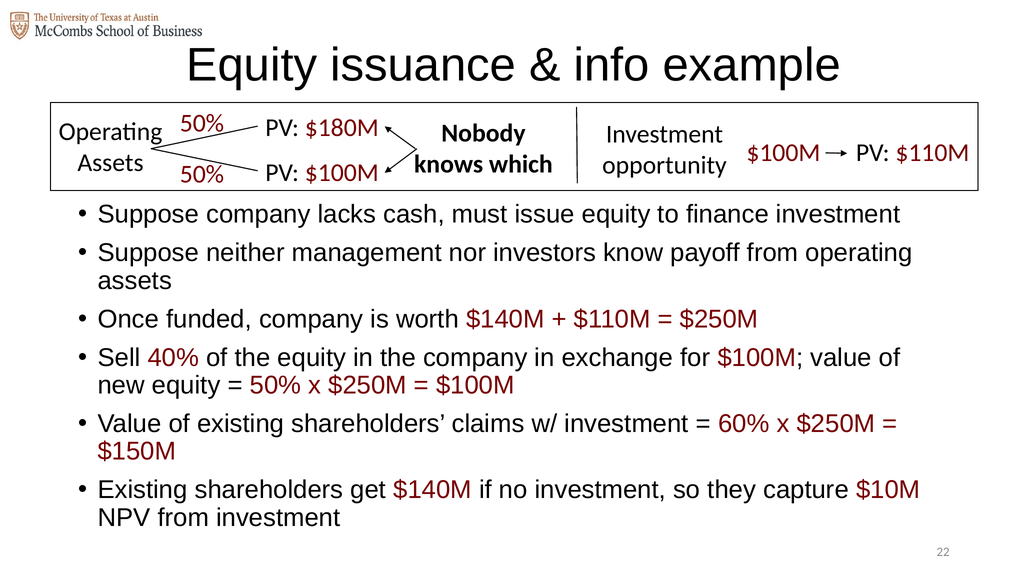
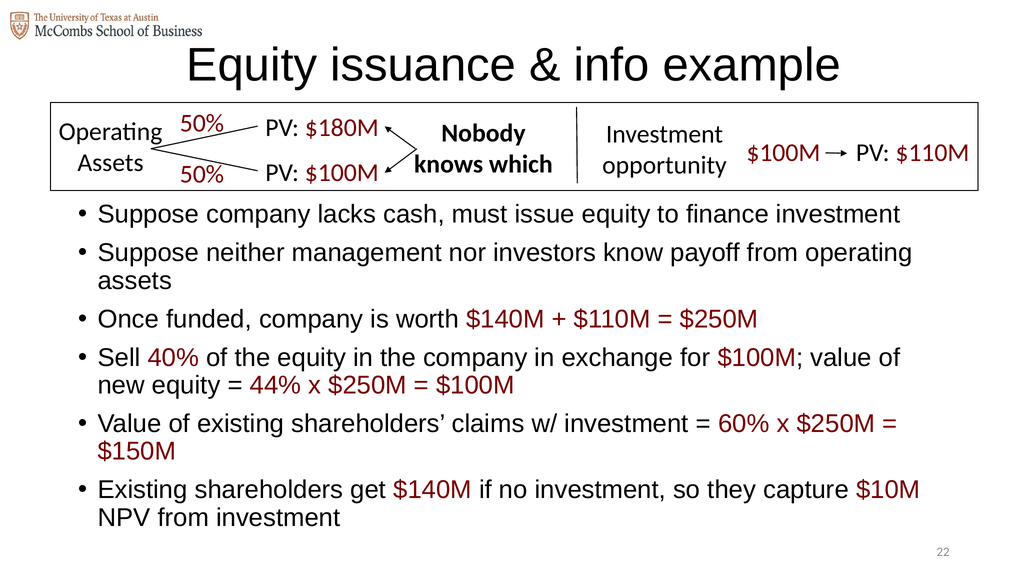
50% at (275, 385): 50% -> 44%
